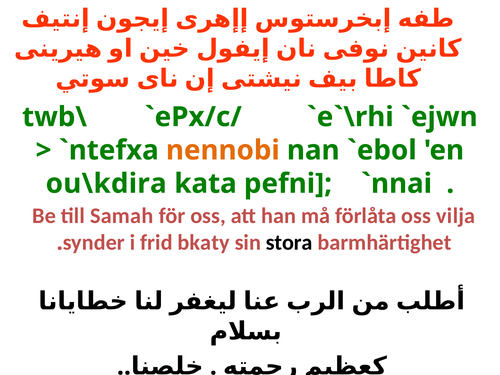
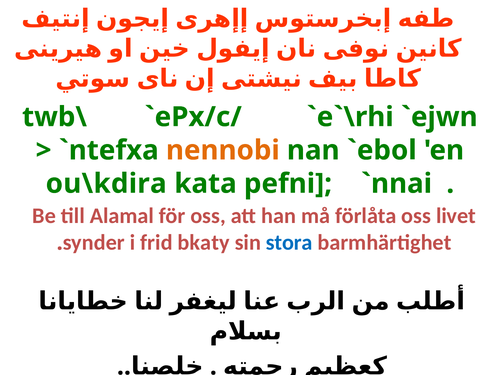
Samah: Samah -> Alamal
vilja: vilja -> livet
stora colour: black -> blue
